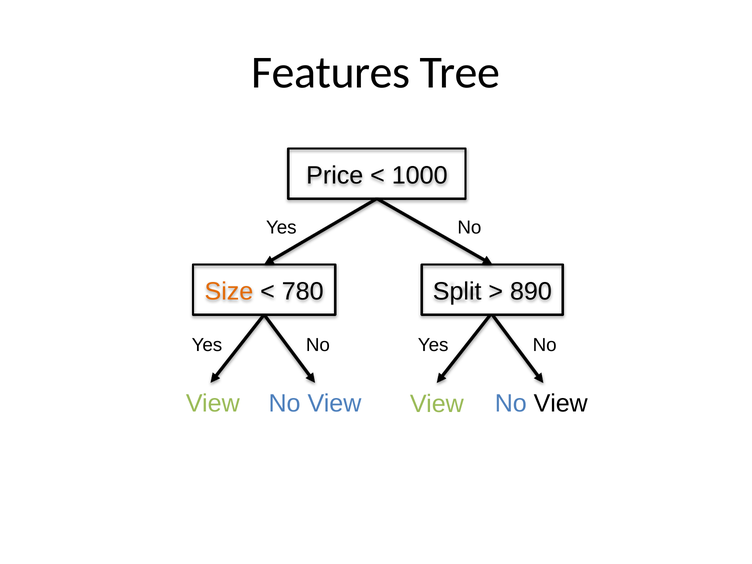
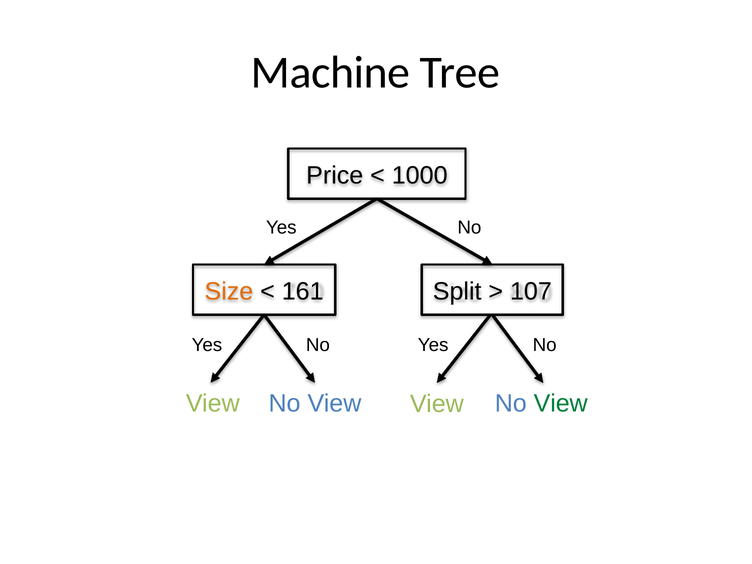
Features: Features -> Machine
780: 780 -> 161
890: 890 -> 107
View at (561, 403) colour: black -> green
